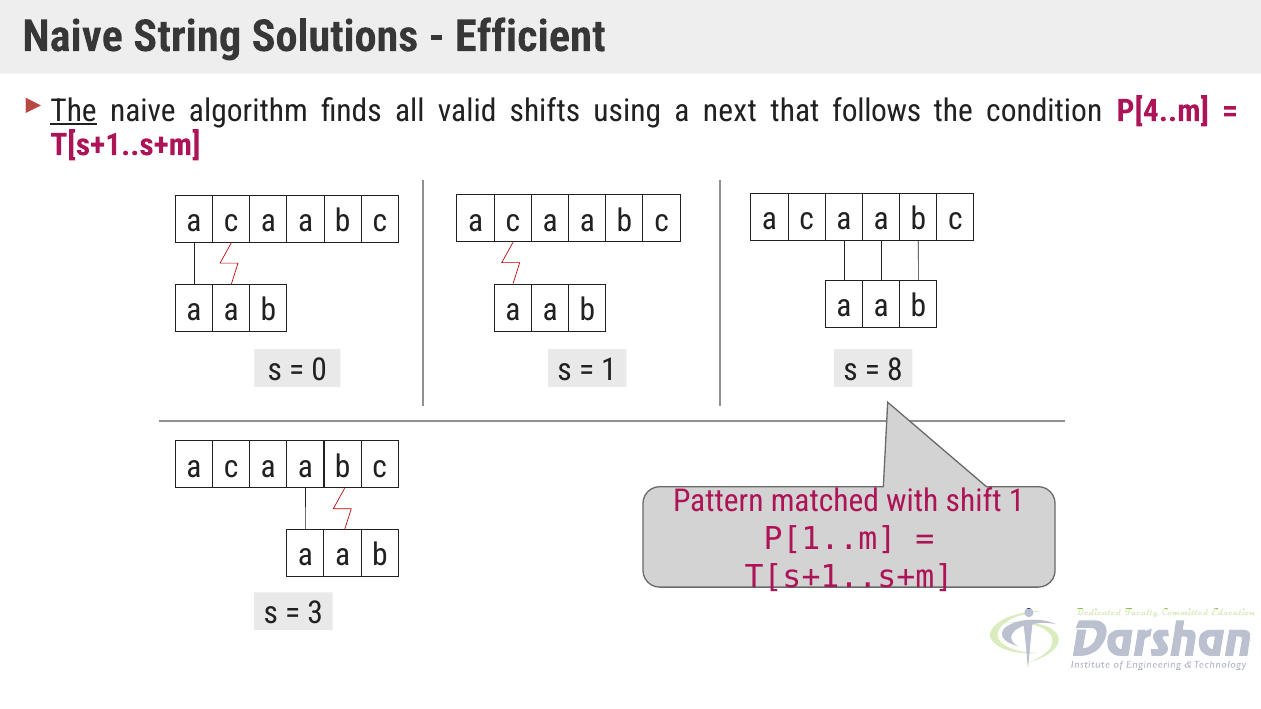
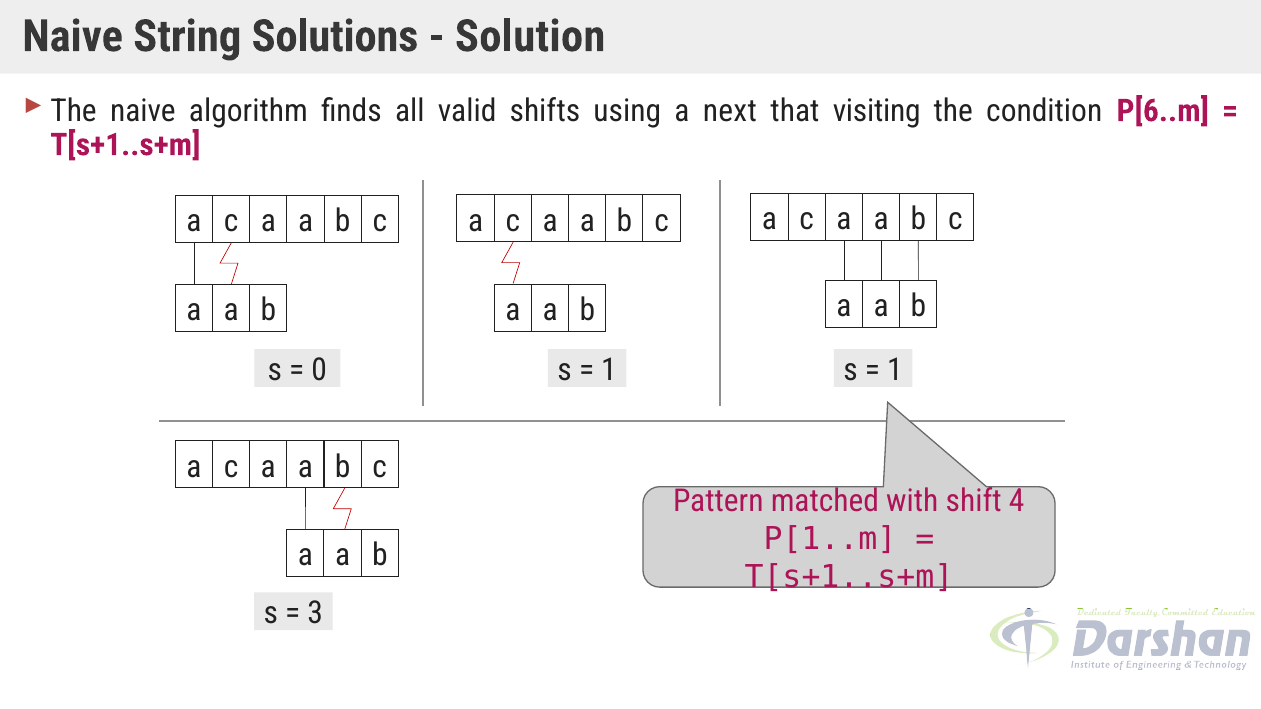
Efficient: Efficient -> Solution
The at (74, 111) underline: present -> none
follows: follows -> visiting
P[4..m: P[4..m -> P[6..m
8 at (895, 370): 8 -> 1
shift 1: 1 -> 4
